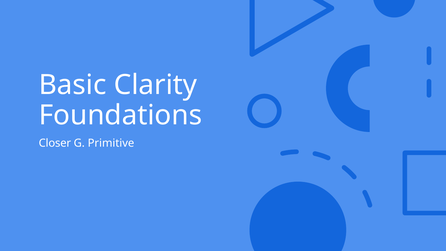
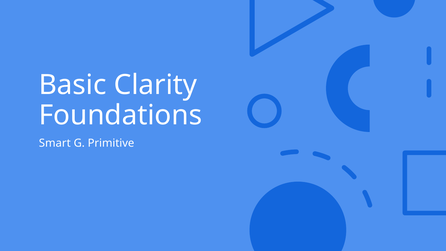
Closer: Closer -> Smart
